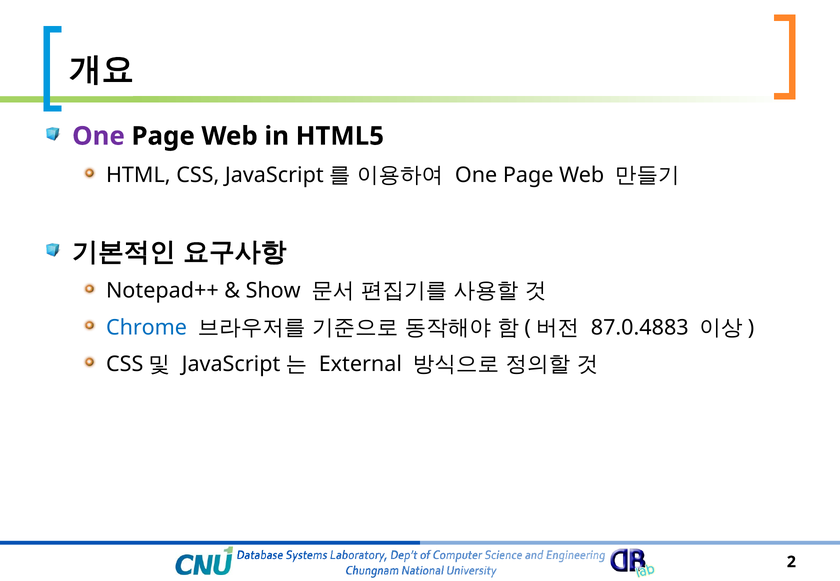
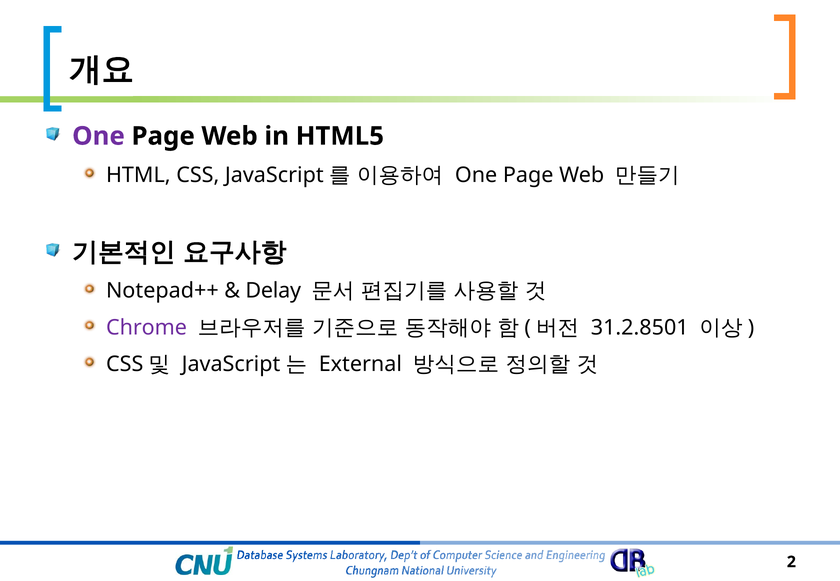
Show: Show -> Delay
Chrome colour: blue -> purple
87.0.4883: 87.0.4883 -> 31.2.8501
